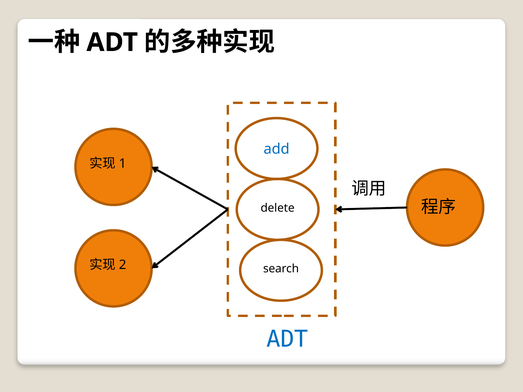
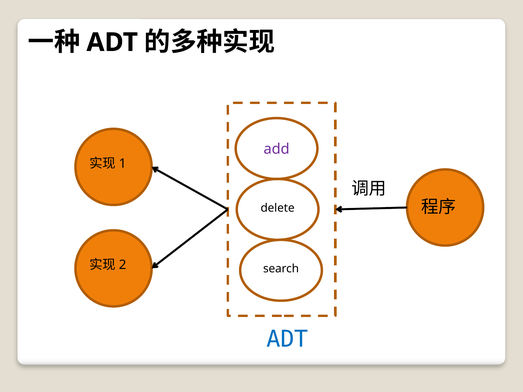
add colour: blue -> purple
